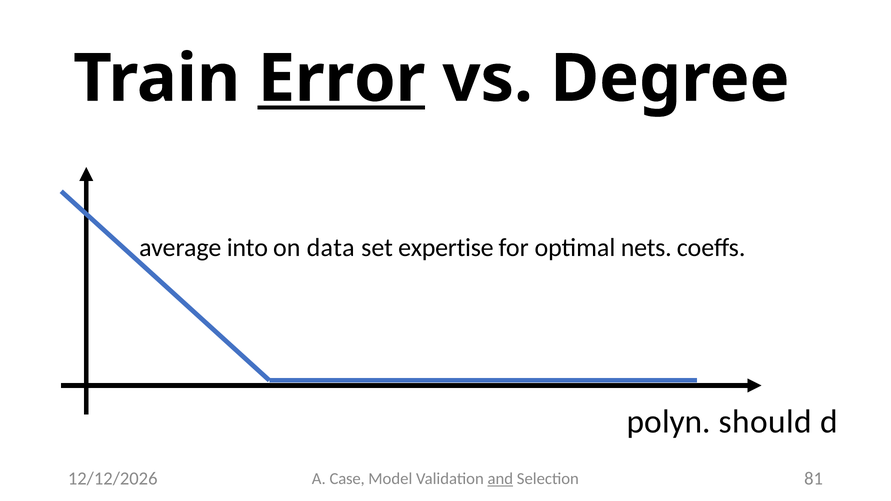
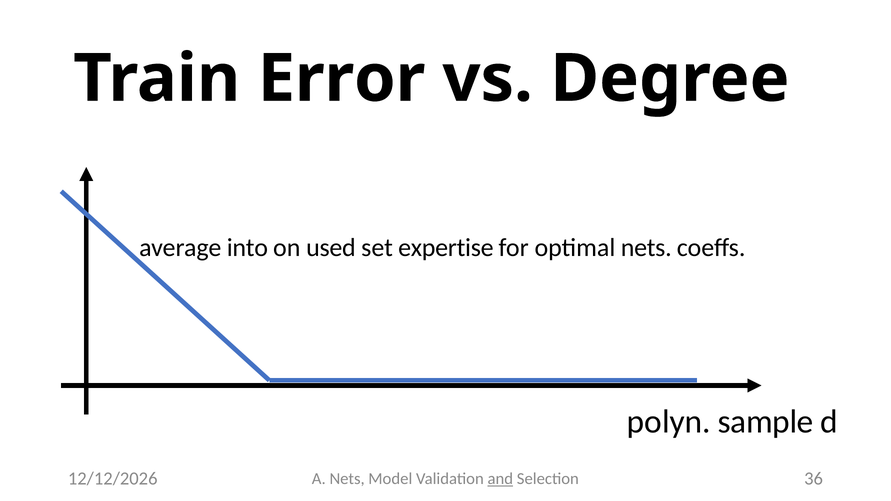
Error underline: present -> none
data: data -> used
should: should -> sample
A Case: Case -> Nets
81: 81 -> 36
